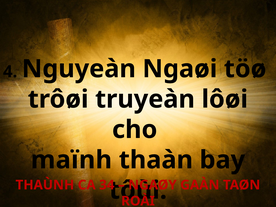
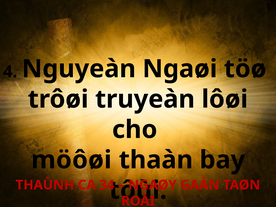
maïnh: maïnh -> möôøi
